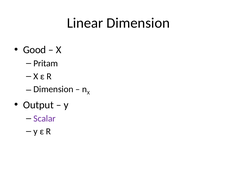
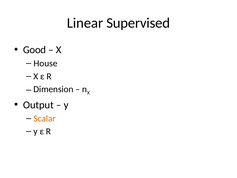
Linear Dimension: Dimension -> Supervised
Pritam: Pritam -> House
Scalar colour: purple -> orange
